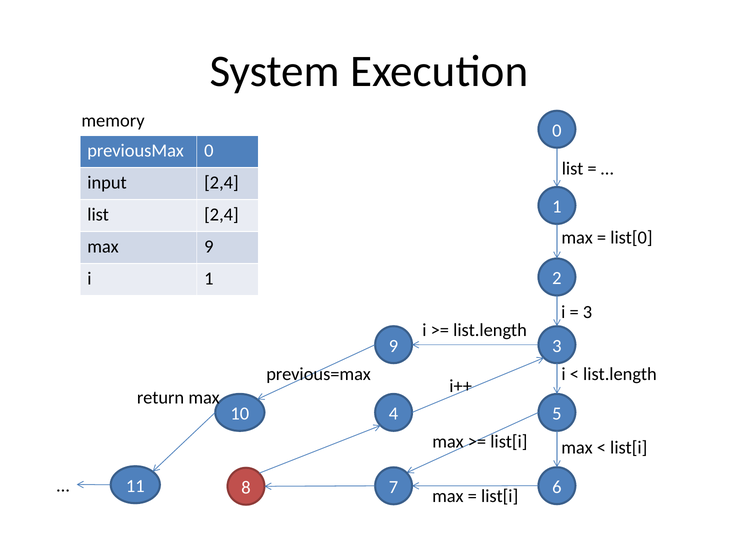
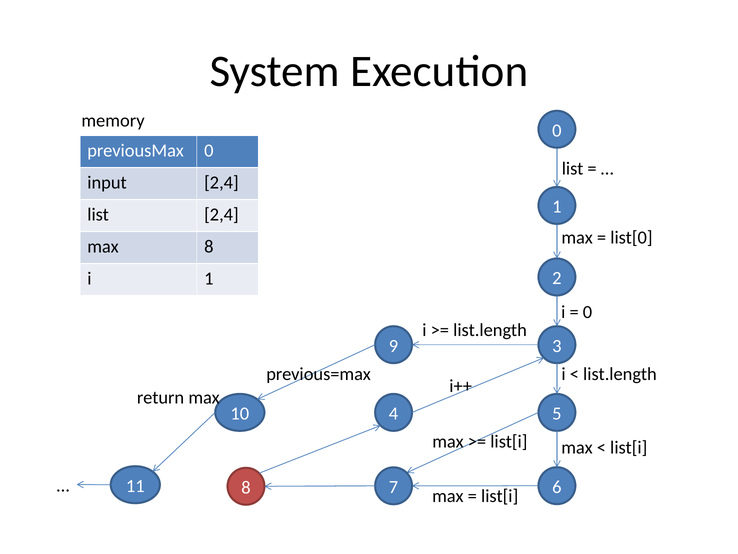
max 9: 9 -> 8
3 at (587, 312): 3 -> 0
